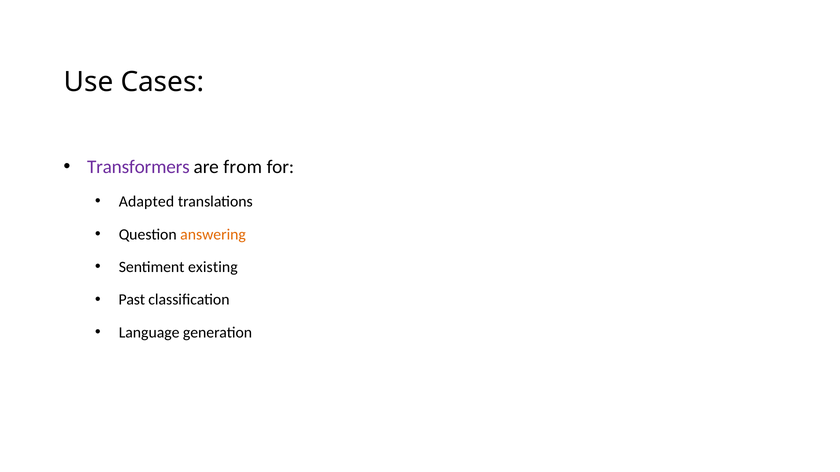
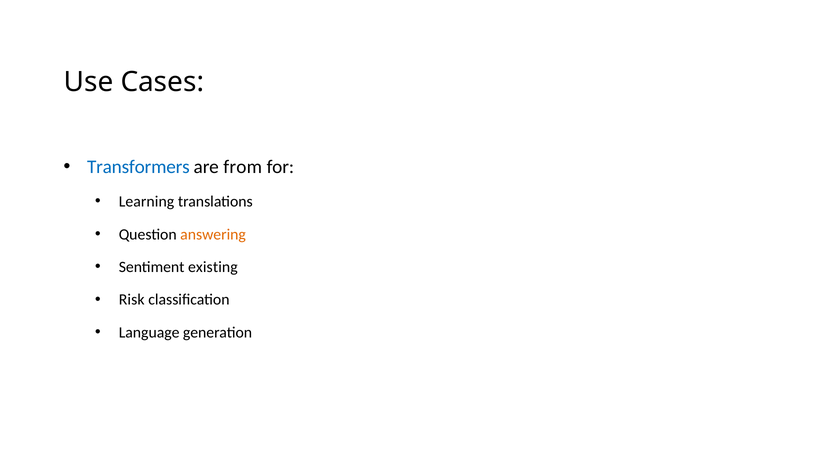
Transformers colour: purple -> blue
Adapted: Adapted -> Learning
Past: Past -> Risk
